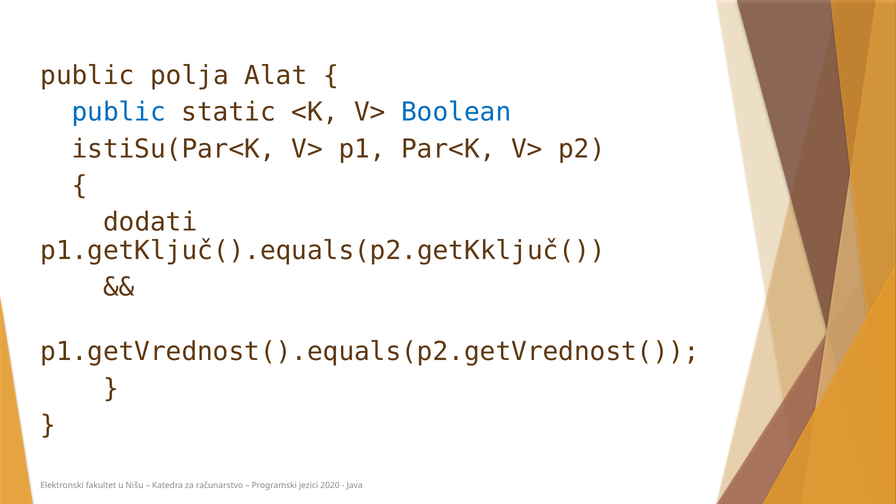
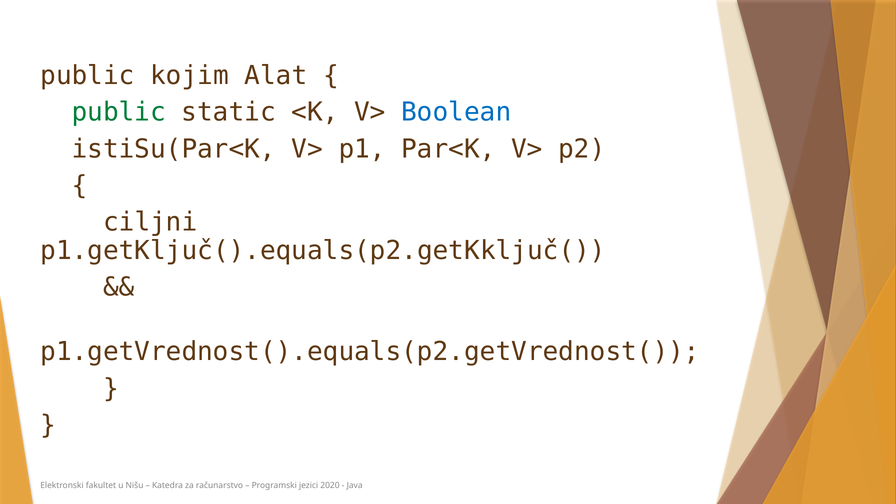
polja: polja -> kojim
public at (119, 112) colour: blue -> green
dodati: dodati -> ciljni
